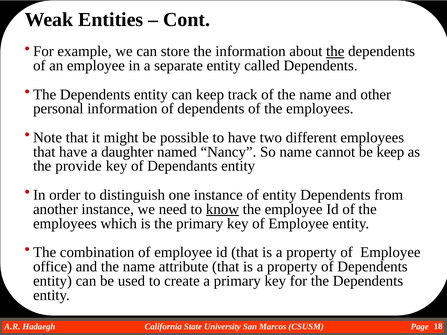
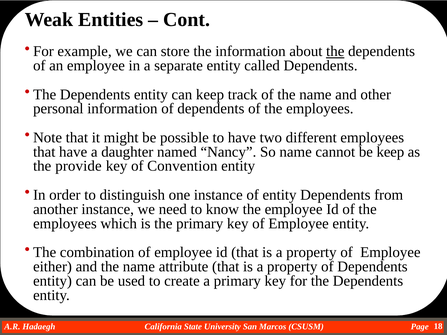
Dependants: Dependants -> Convention
know underline: present -> none
office: office -> either
